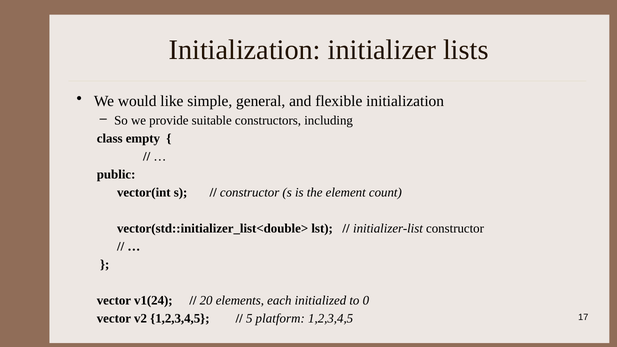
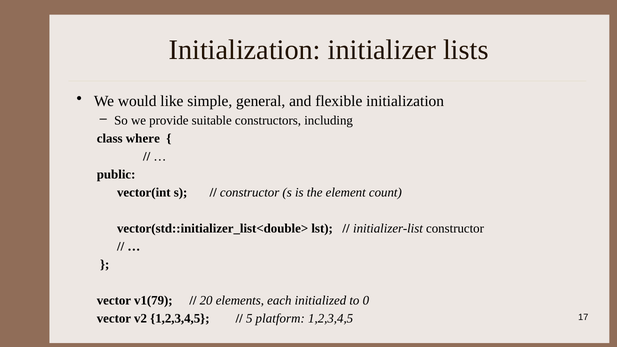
empty: empty -> where
v1(24: v1(24 -> v1(79
